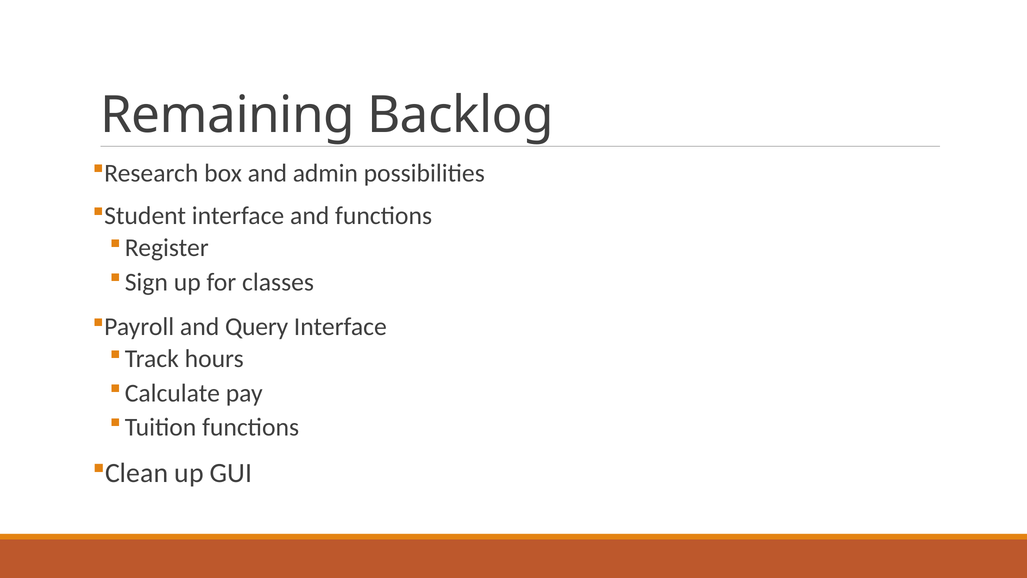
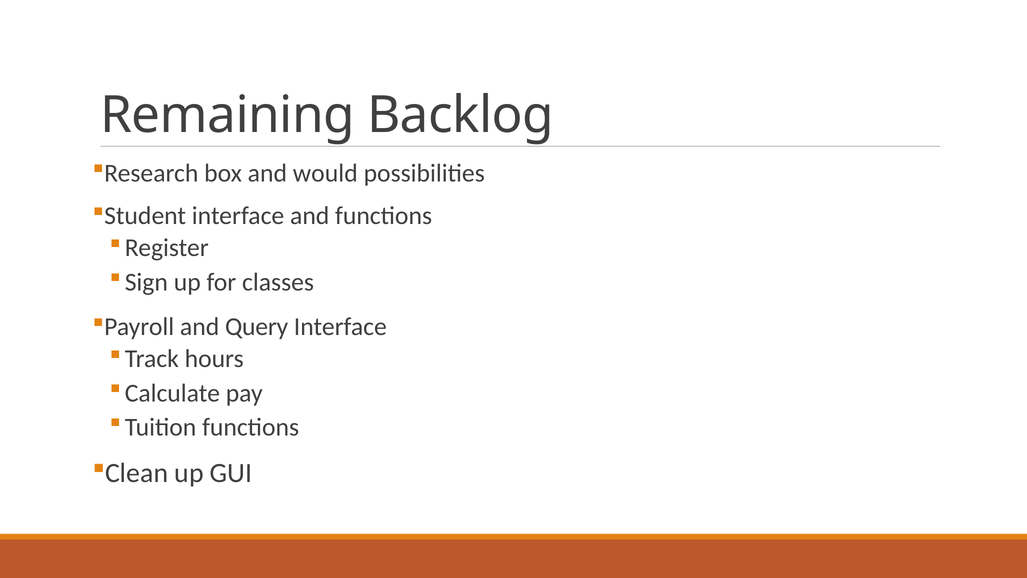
admin: admin -> would
